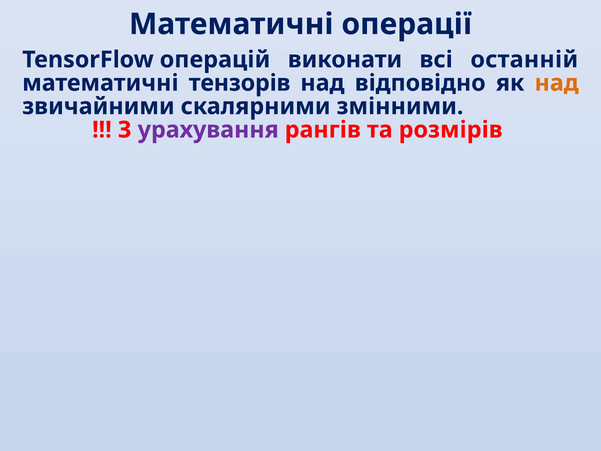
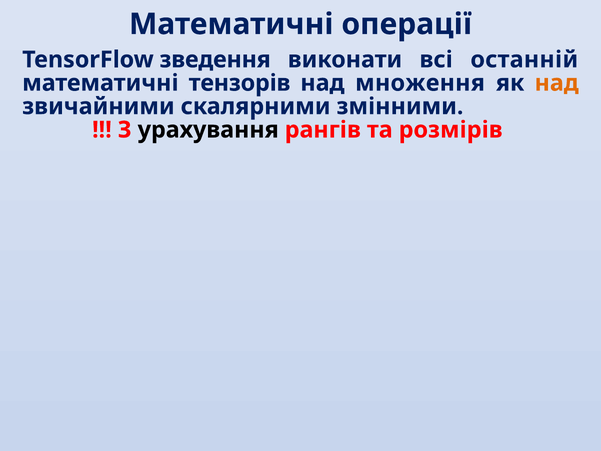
операцій: операцій -> зведення
відповідно: відповідно -> множення
урахування colour: purple -> black
